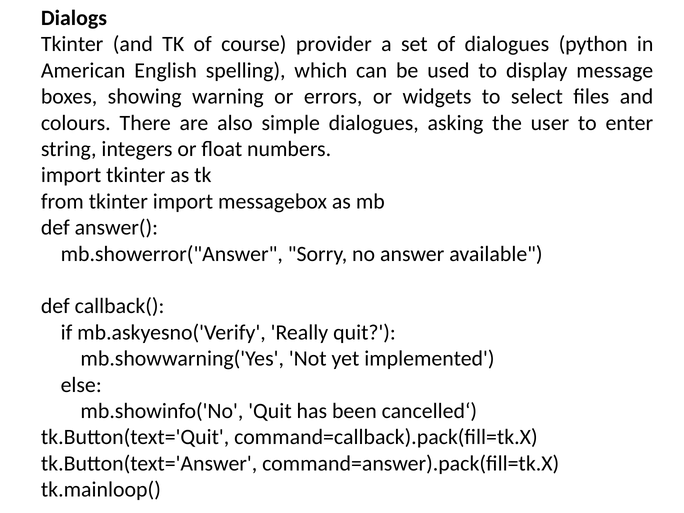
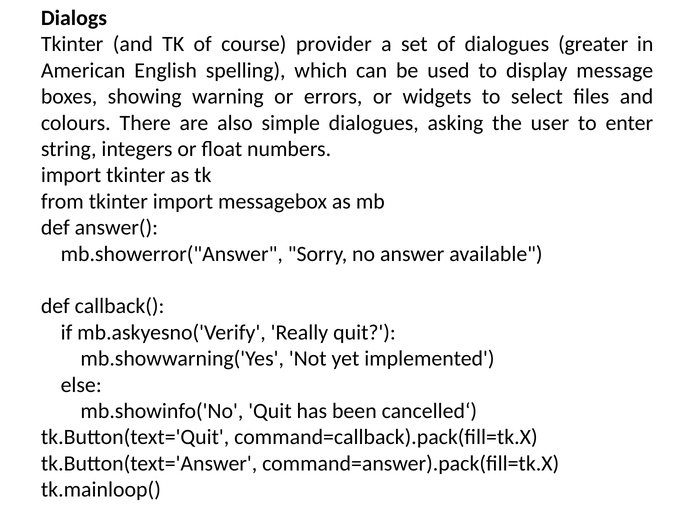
python: python -> greater
